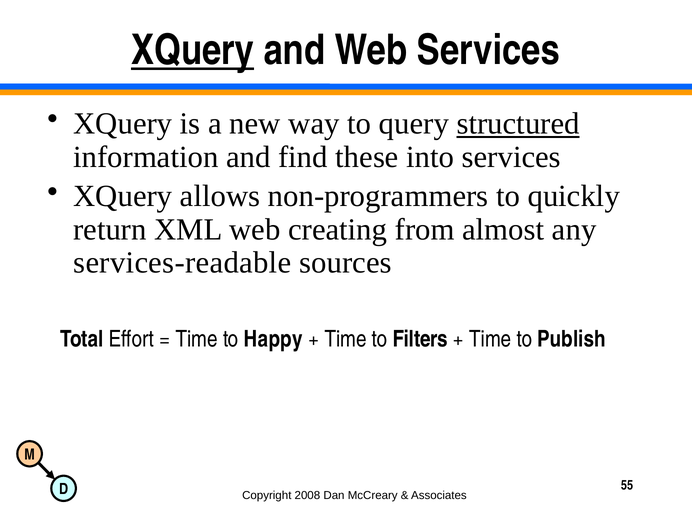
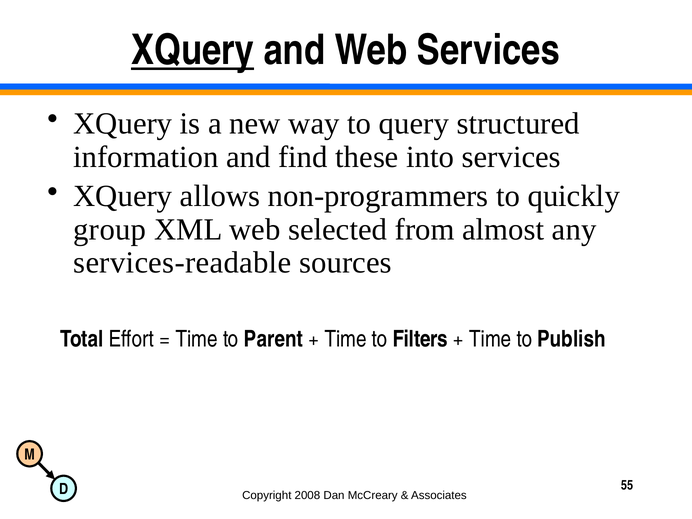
structured underline: present -> none
return: return -> group
creating: creating -> selected
Happy: Happy -> Parent
